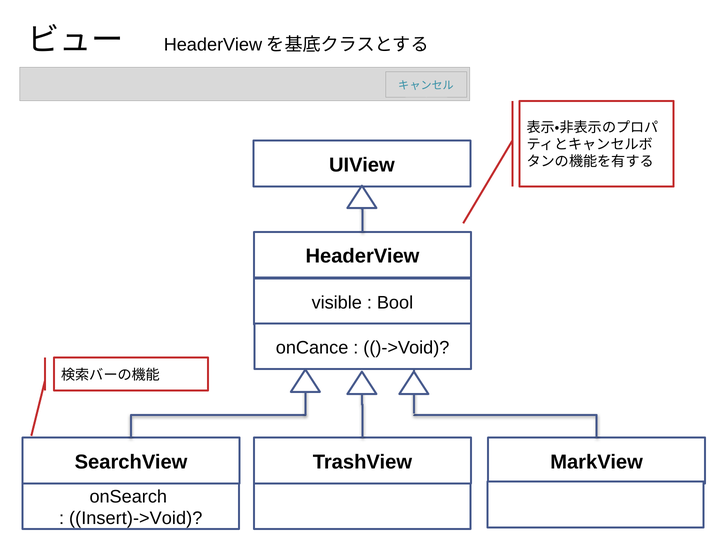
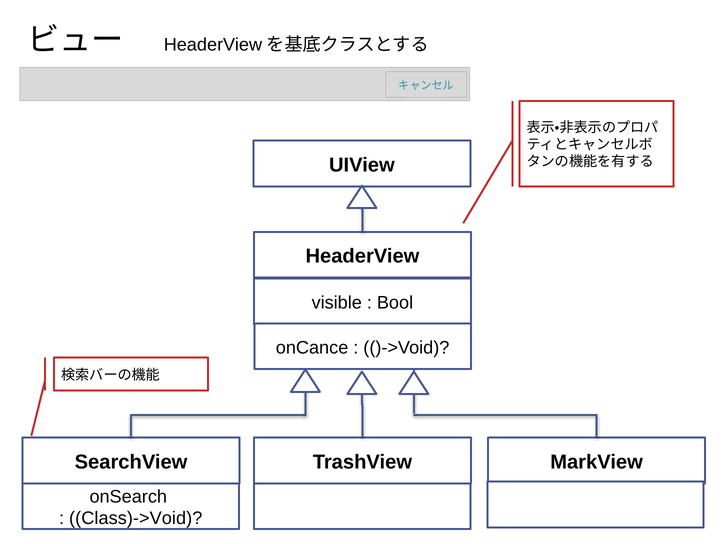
Insert)->Void: Insert)->Void -> Class)->Void
